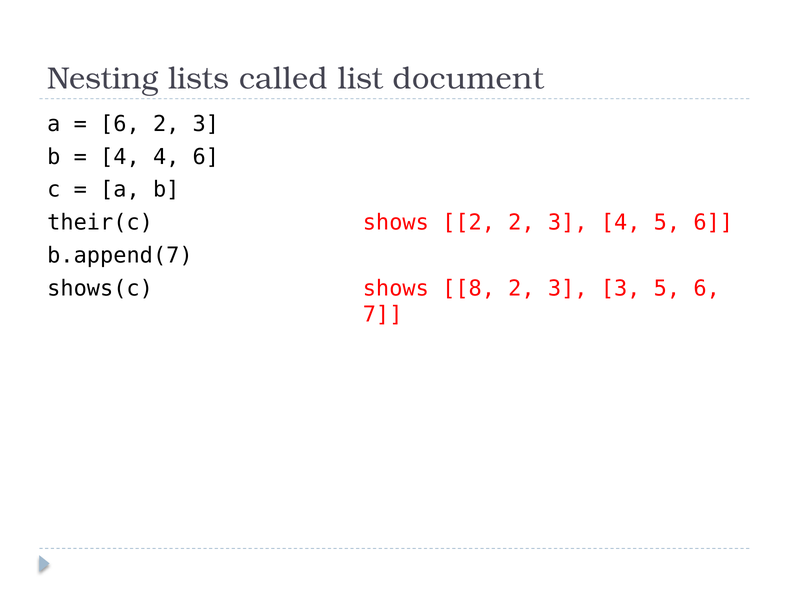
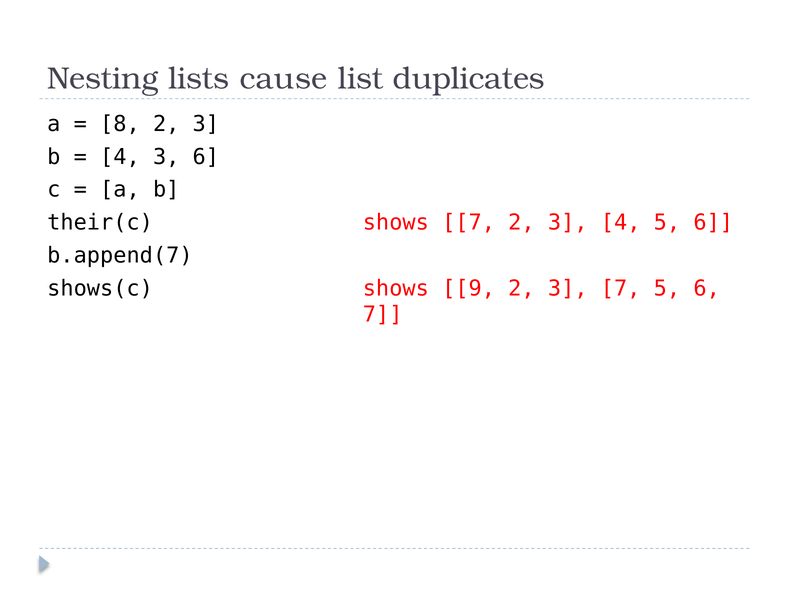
called: called -> cause
document: document -> duplicates
6 at (120, 124): 6 -> 8
4 4: 4 -> 3
shows 2: 2 -> 7
8: 8 -> 9
3 3: 3 -> 7
